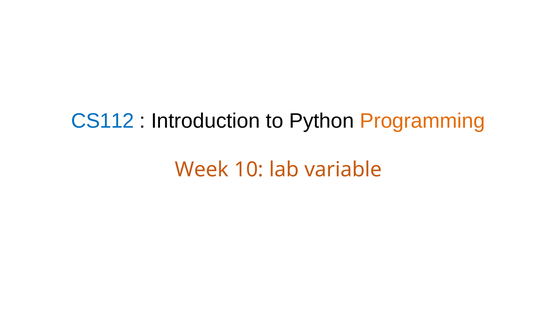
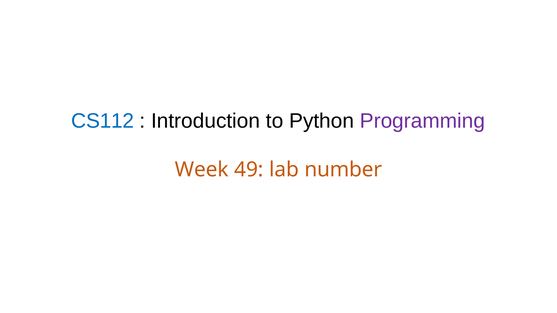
Programming colour: orange -> purple
10: 10 -> 49
variable: variable -> number
